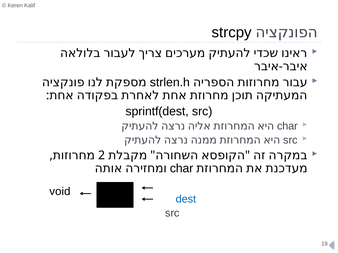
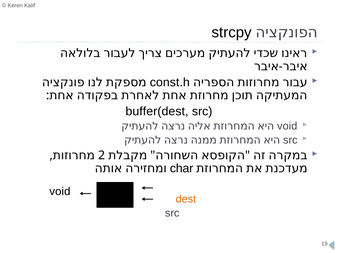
strlen.h: strlen.h -> const.h
sprintf(dest: sprintf(dest -> buffer(dest
char at (287, 126): char -> void
dest colour: blue -> orange
